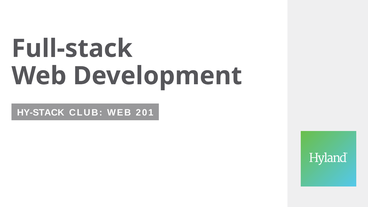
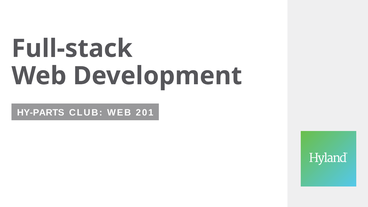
HY-STACK: HY-STACK -> HY-PARTS
